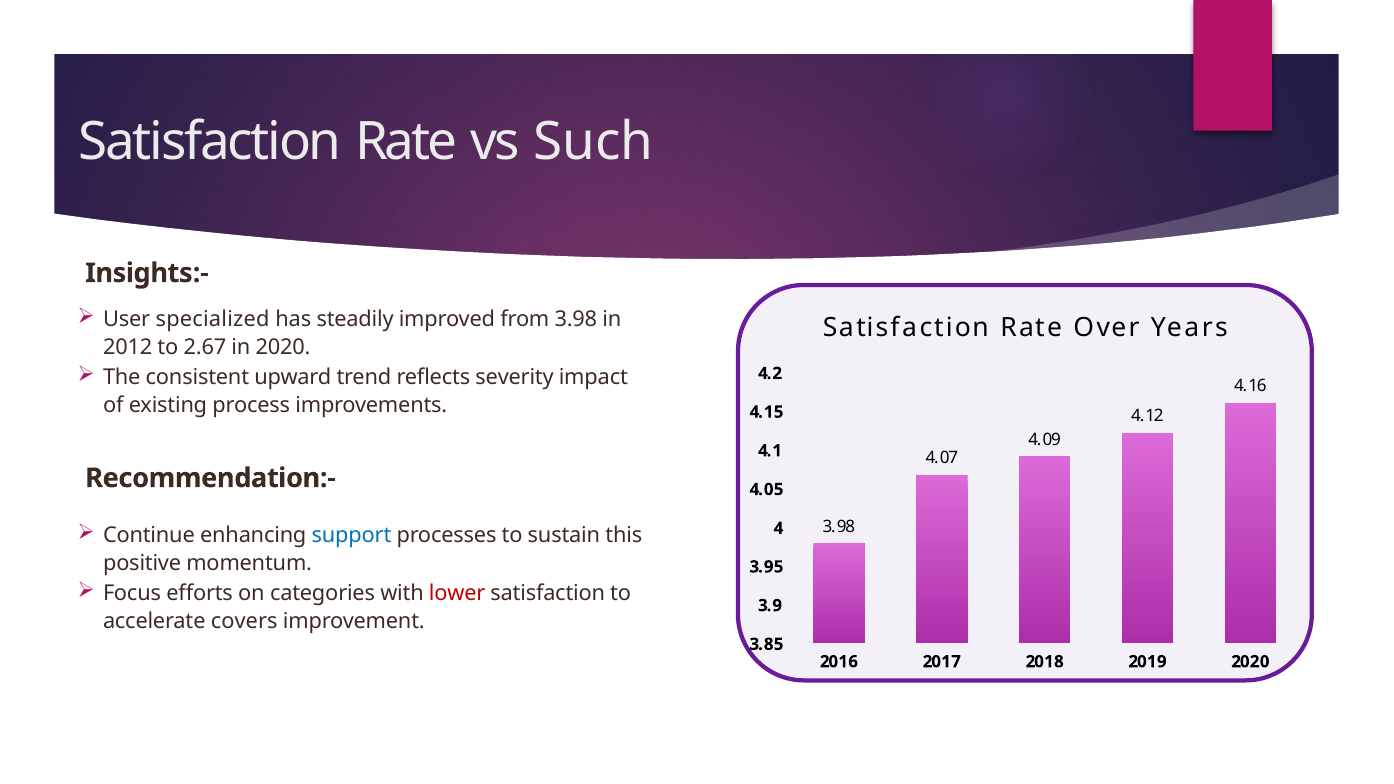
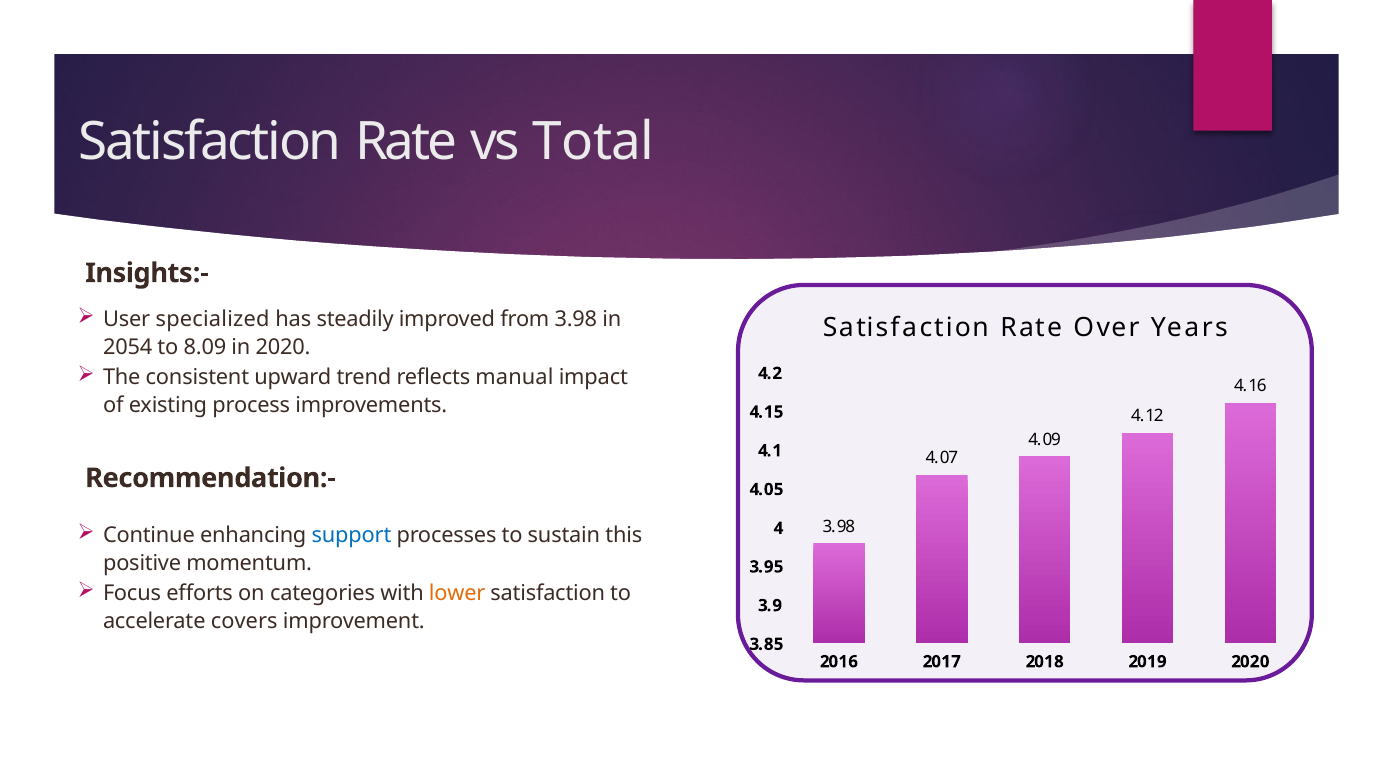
Such: Such -> Total
2012: 2012 -> 2054
2.67: 2.67 -> 8.09
severity: severity -> manual
lower colour: red -> orange
